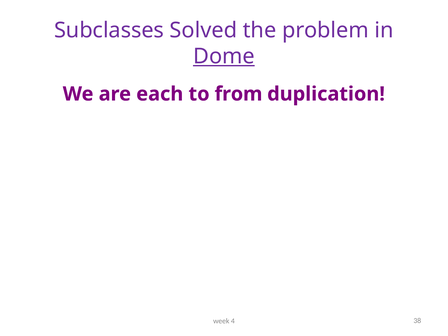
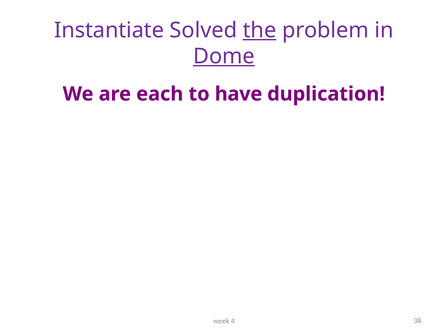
Subclasses: Subclasses -> Instantiate
the underline: none -> present
from: from -> have
